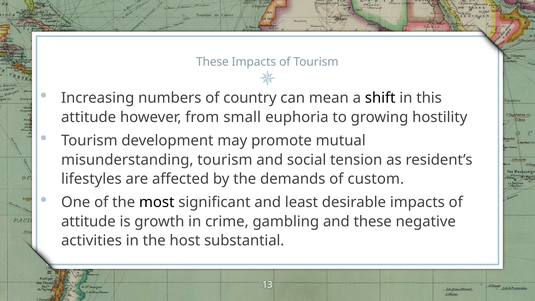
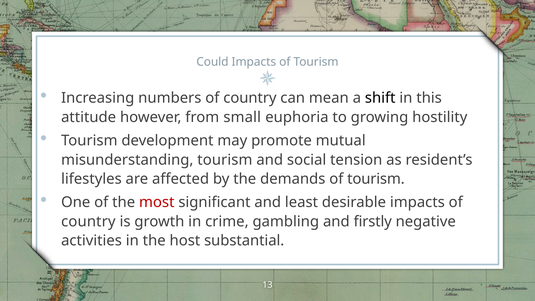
These at (212, 62): These -> Could
demands of custom: custom -> tourism
most colour: black -> red
attitude at (88, 221): attitude -> country
and these: these -> firstly
